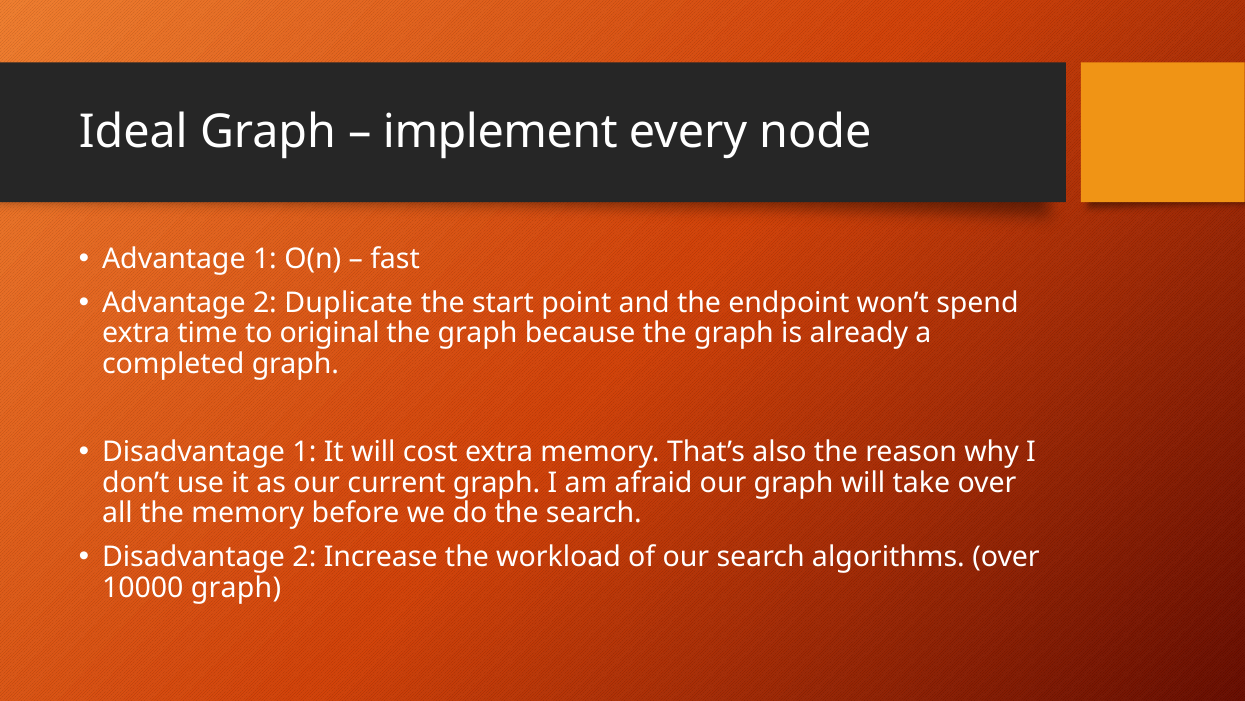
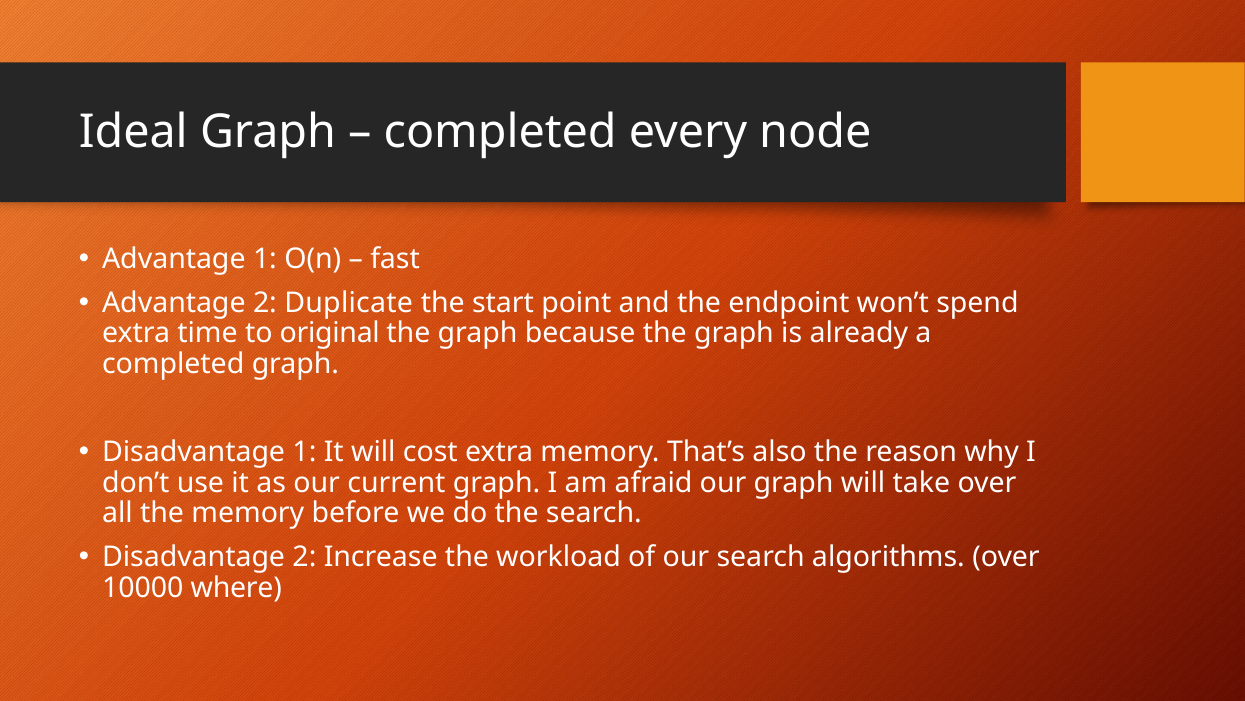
implement at (500, 132): implement -> completed
10000 graph: graph -> where
